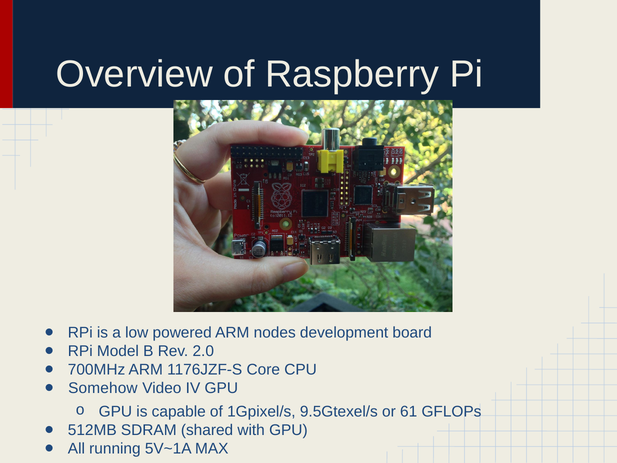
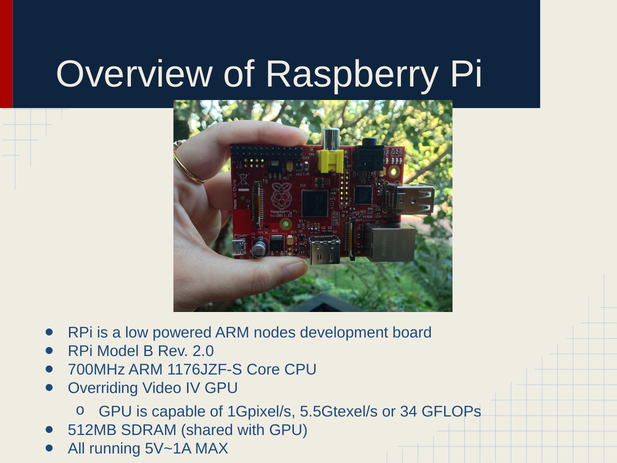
Somehow: Somehow -> Overriding
9.5Gtexel/s: 9.5Gtexel/s -> 5.5Gtexel/s
61: 61 -> 34
